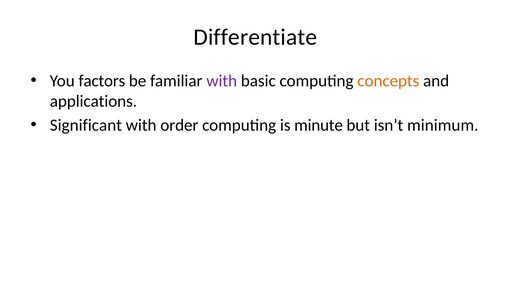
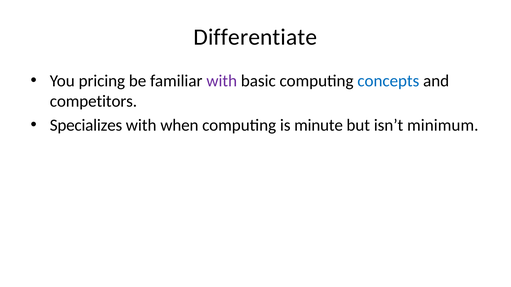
factors: factors -> pricing
concepts colour: orange -> blue
applications: applications -> competitors
Significant: Significant -> Specializes
order: order -> when
